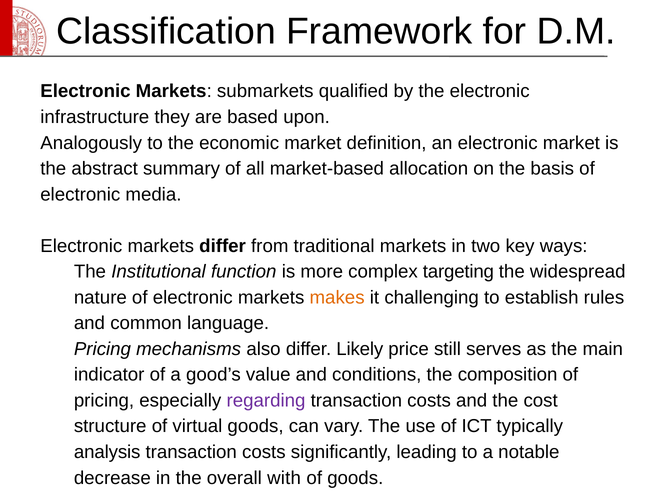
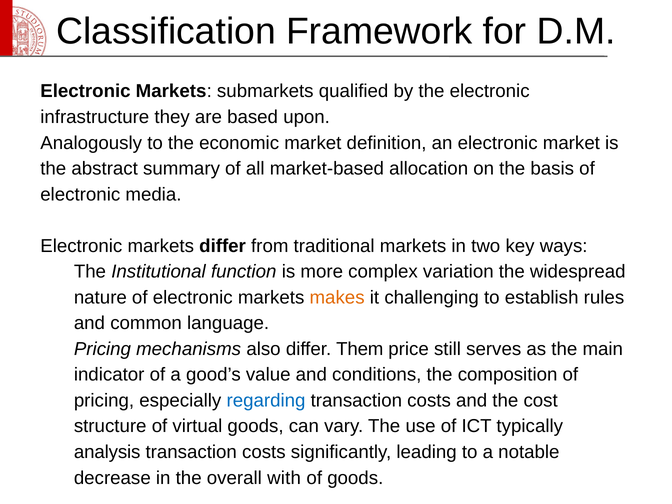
targeting: targeting -> variation
Likely: Likely -> Them
regarding colour: purple -> blue
